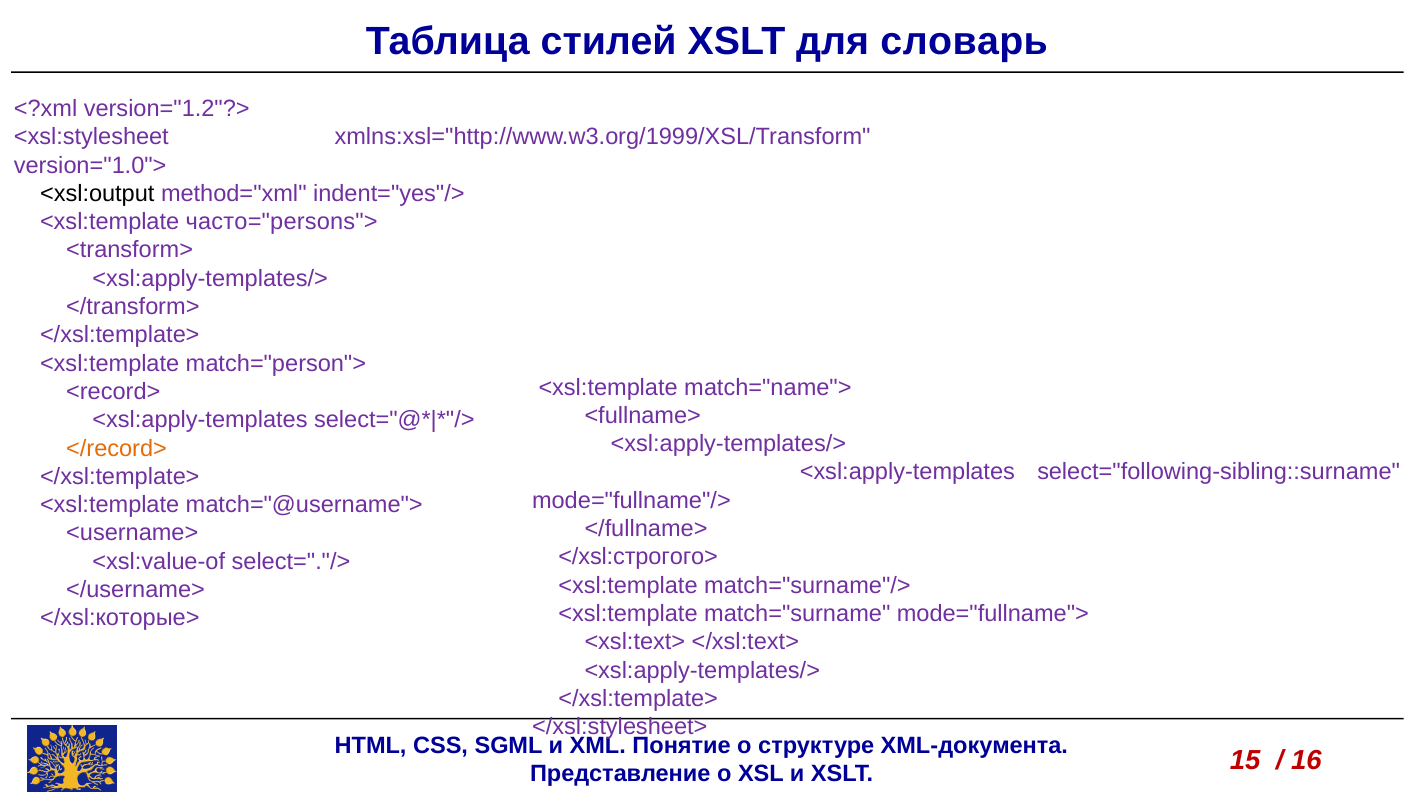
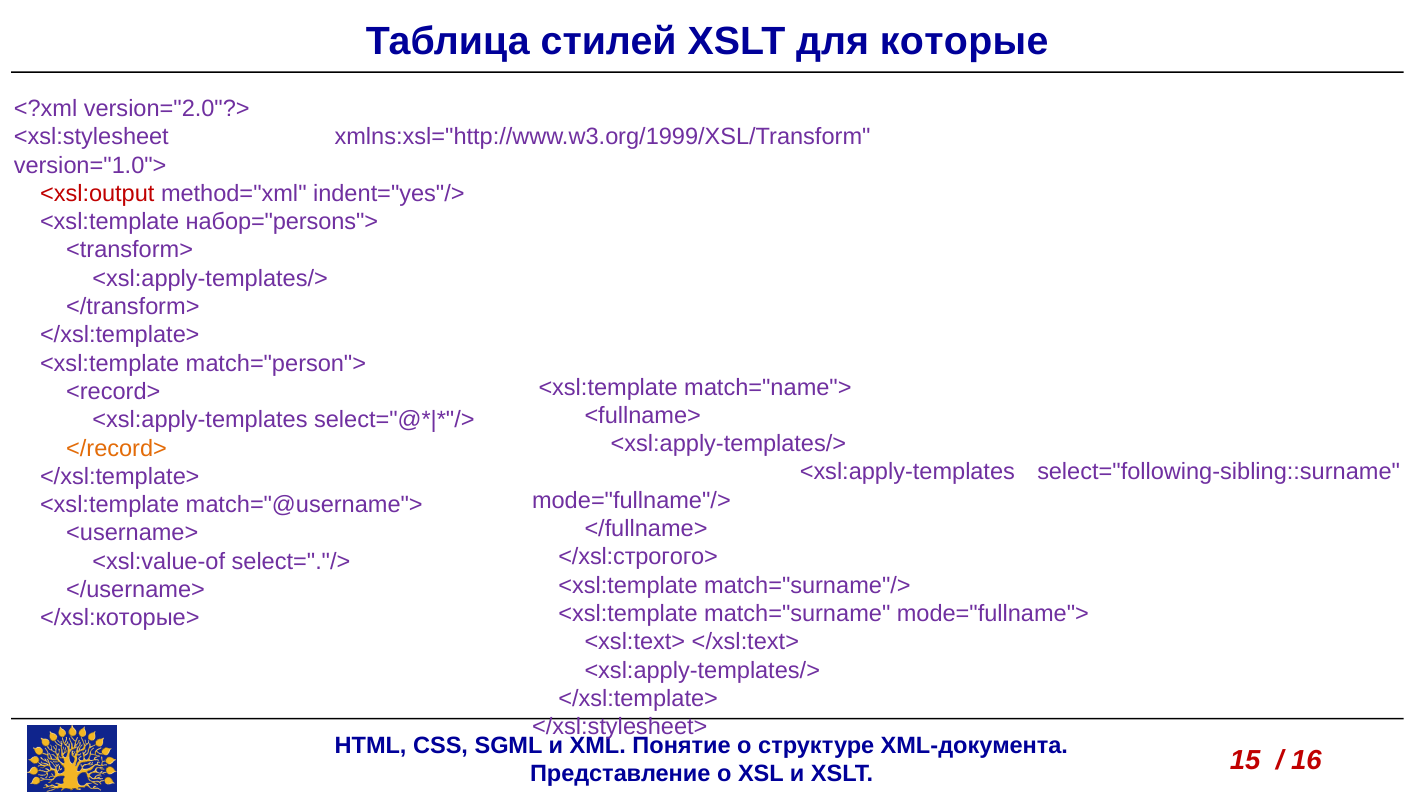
словарь: словарь -> которые
version="1.2"?>: version="1.2"?> -> version="2.0"?>
<xsl:output colour: black -> red
часто="persons">: часто="persons"> -> набор="persons">
